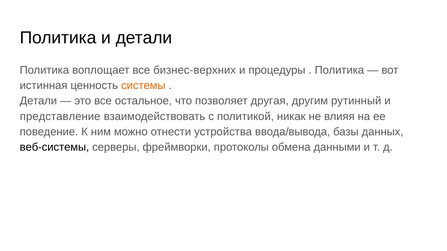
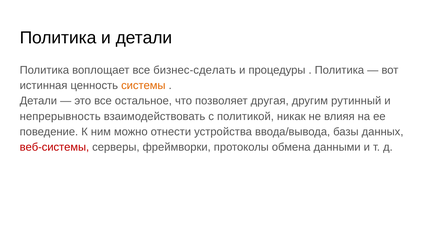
бизнес-верхних: бизнес-верхних -> бизнес-сделать
представление: представление -> непрерывность
веб-системы colour: black -> red
